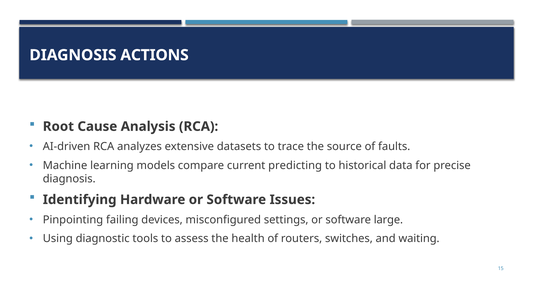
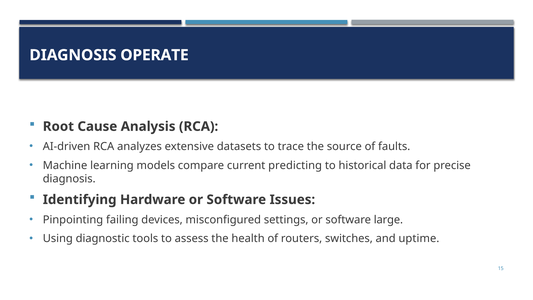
ACTIONS: ACTIONS -> OPERATE
waiting: waiting -> uptime
